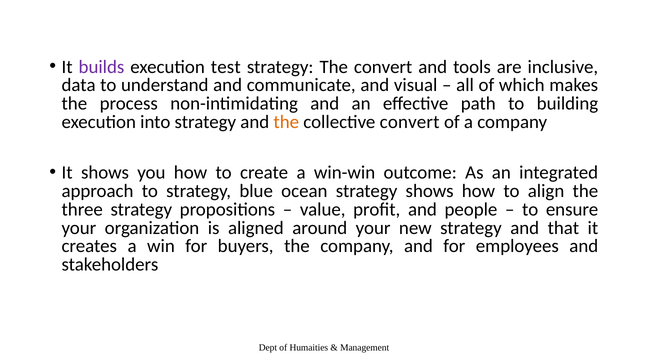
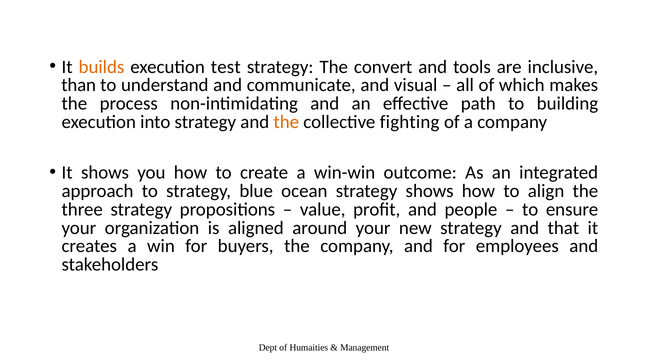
builds colour: purple -> orange
data: data -> than
collective convert: convert -> fighting
